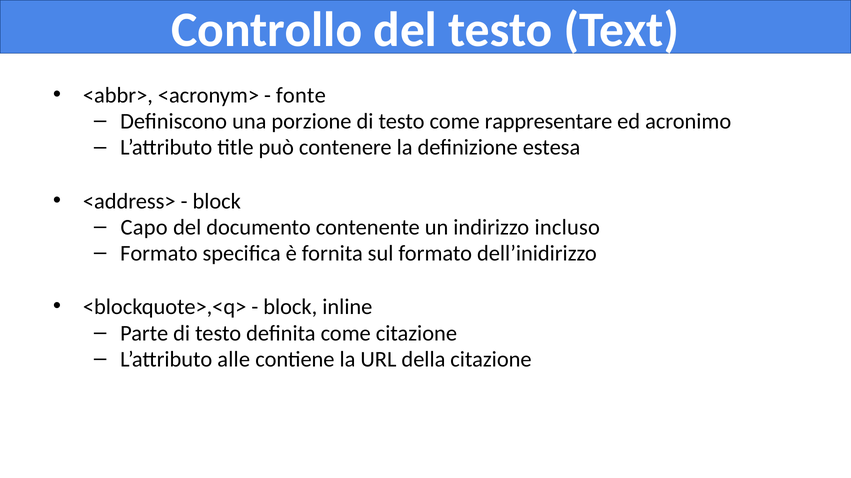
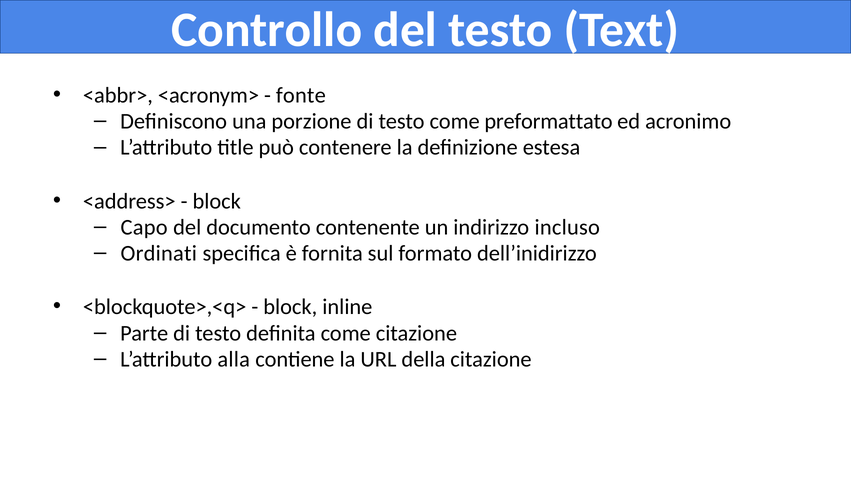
rappresentare: rappresentare -> preformattato
Formato at (159, 254): Formato -> Ordinati
alle: alle -> alla
